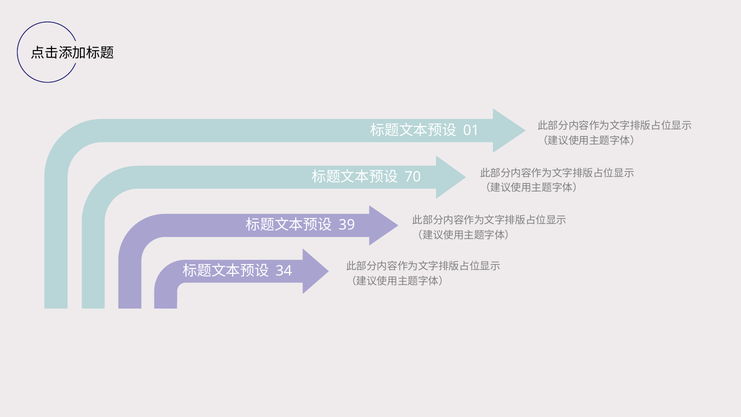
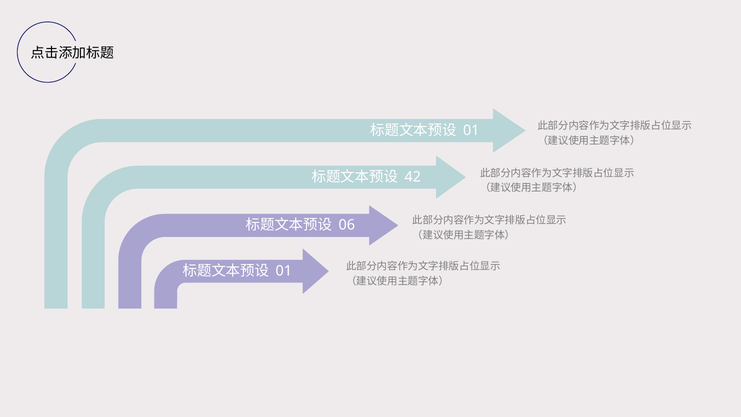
70: 70 -> 42
39: 39 -> 06
34 at (284, 271): 34 -> 01
